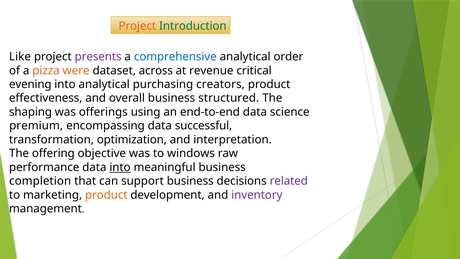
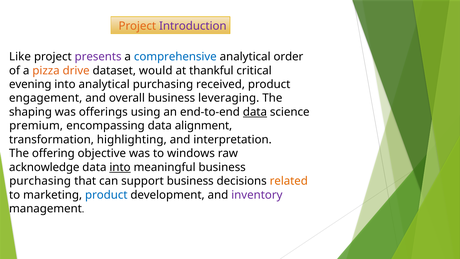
Introduction colour: green -> purple
were: were -> drive
across: across -> would
revenue: revenue -> thankful
creators: creators -> received
effectiveness: effectiveness -> engagement
structured: structured -> leveraging
data at (255, 112) underline: none -> present
successful: successful -> alignment
optimization: optimization -> highlighting
performance: performance -> acknowledge
completion at (40, 181): completion -> purchasing
related colour: purple -> orange
product at (106, 195) colour: orange -> blue
